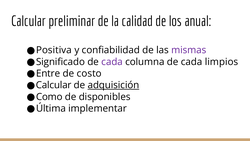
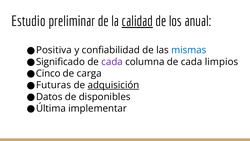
Calcular at (28, 21): Calcular -> Estudio
calidad underline: none -> present
mismas colour: purple -> blue
Entre: Entre -> Cinco
costo: costo -> carga
Calcular at (54, 85): Calcular -> Futuras
Como: Como -> Datos
